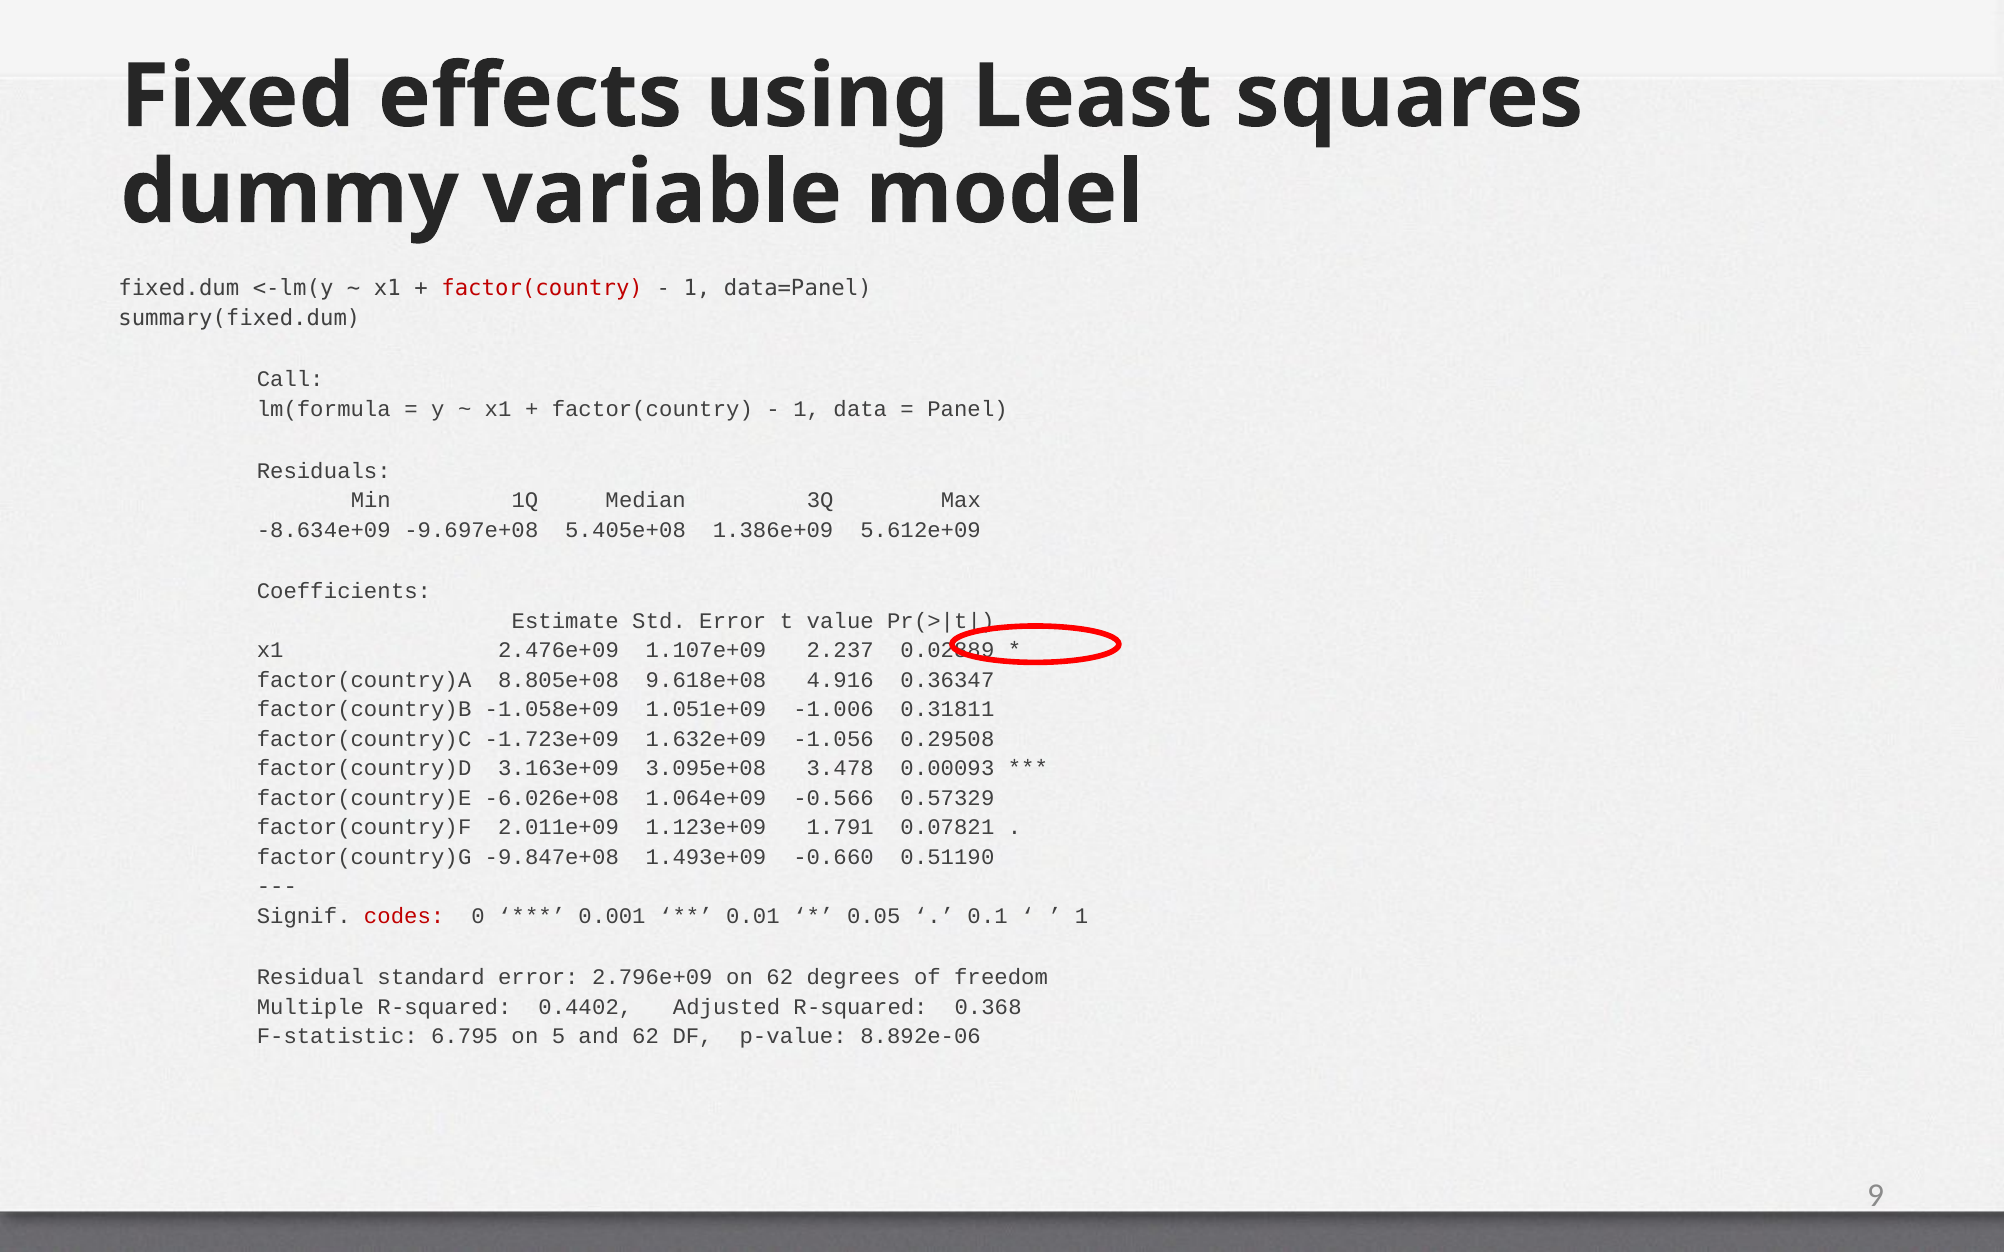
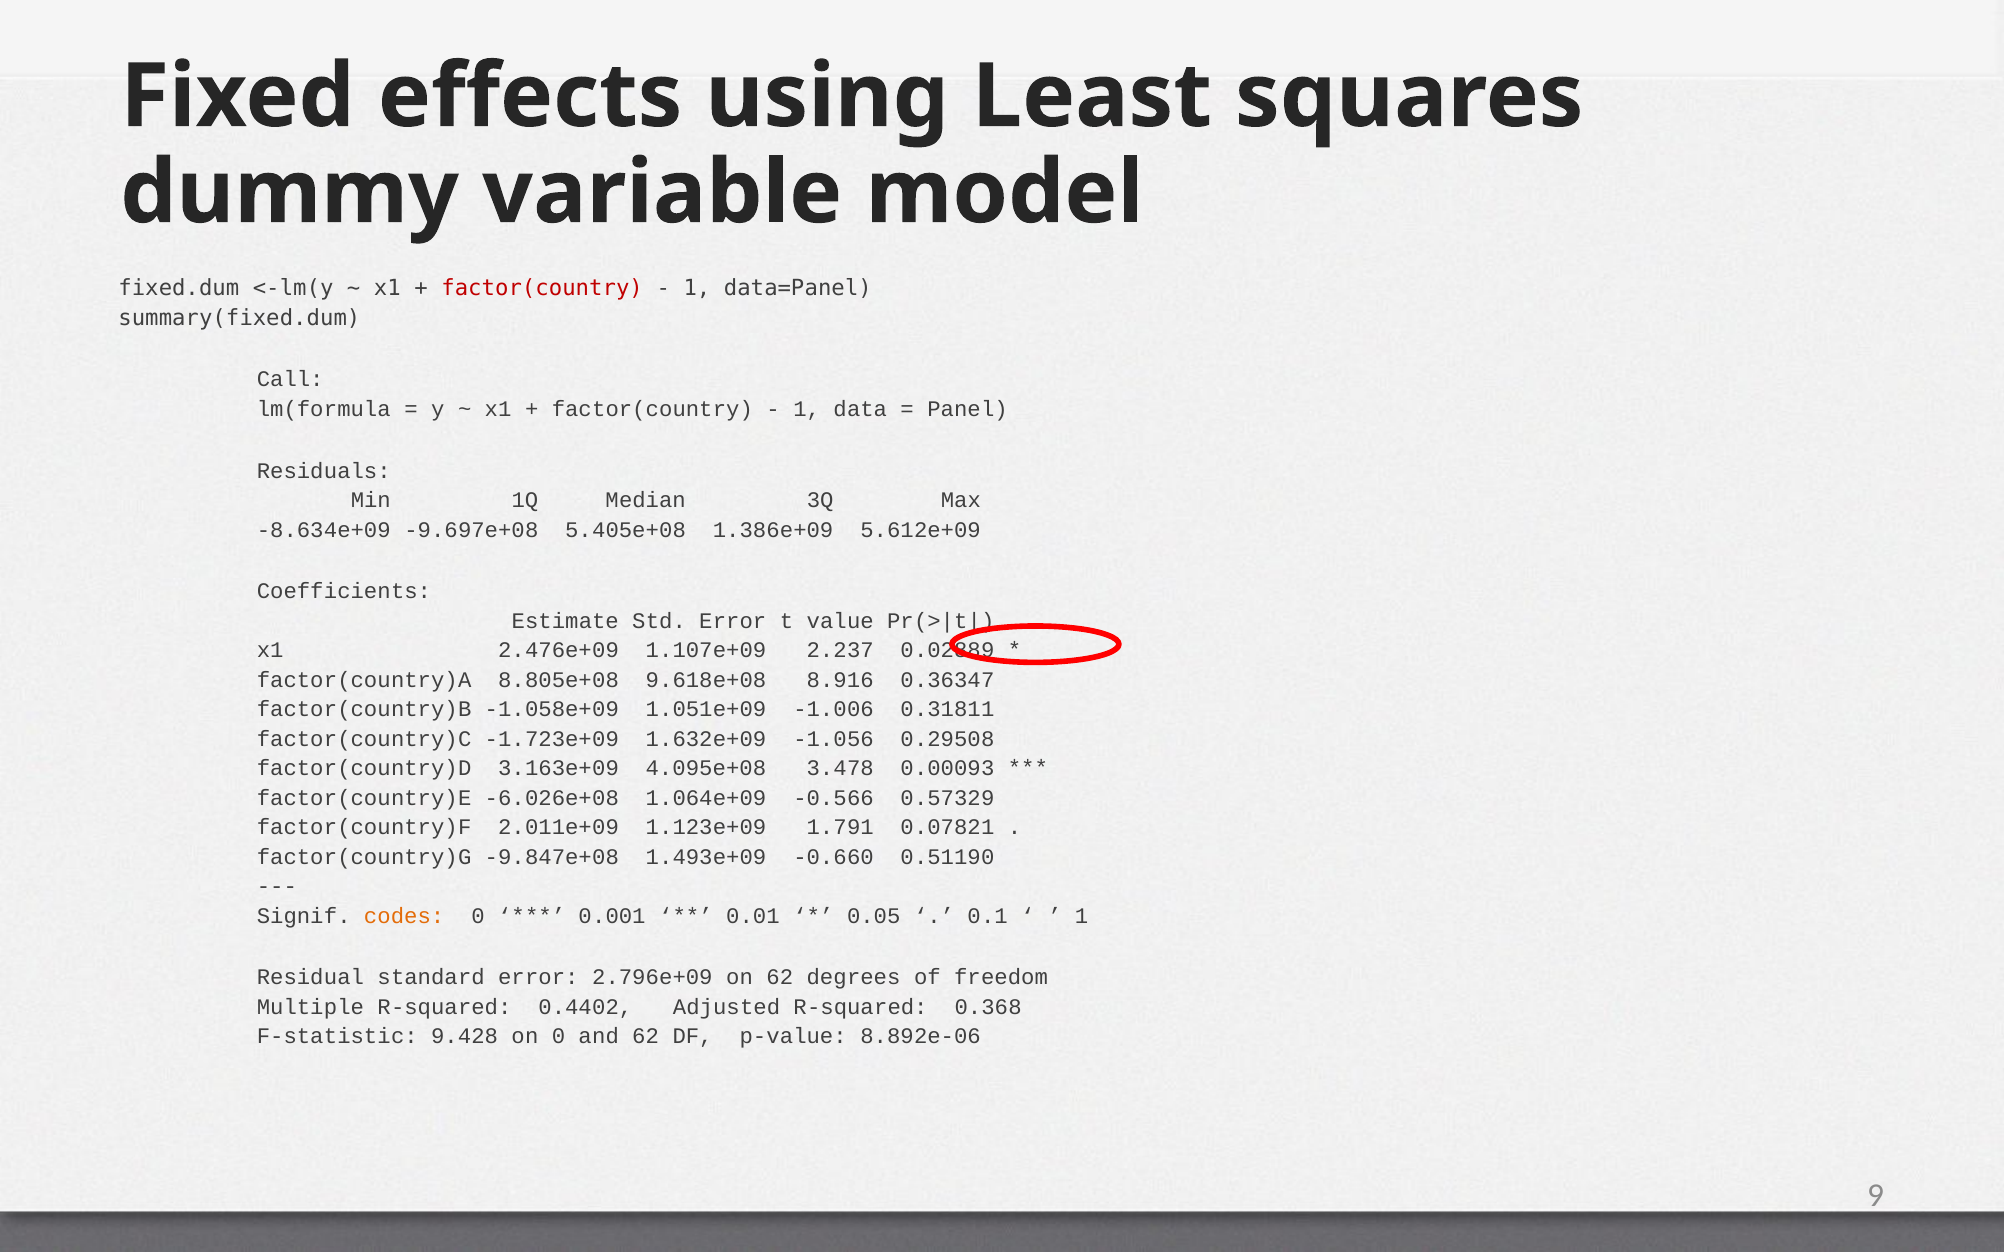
4.916: 4.916 -> 8.916
3.095e+08: 3.095e+08 -> 4.095e+08
codes colour: red -> orange
6.795: 6.795 -> 9.428
on 5: 5 -> 0
